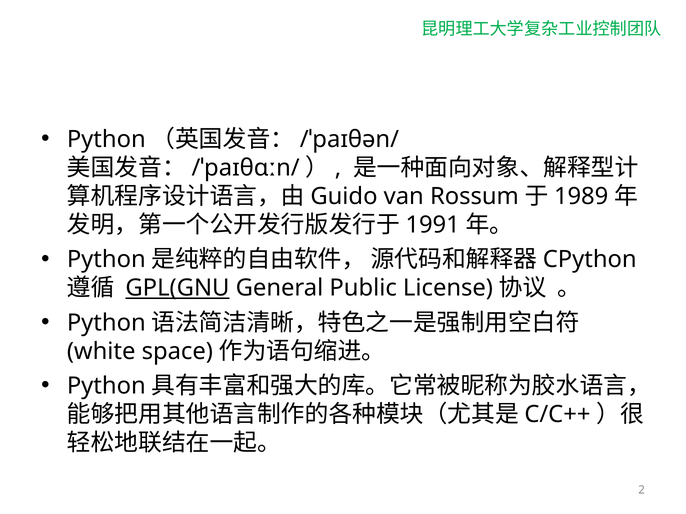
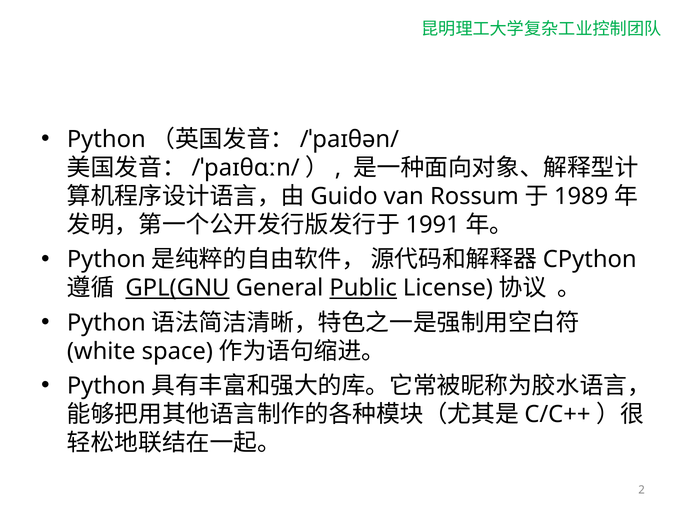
Public underline: none -> present
